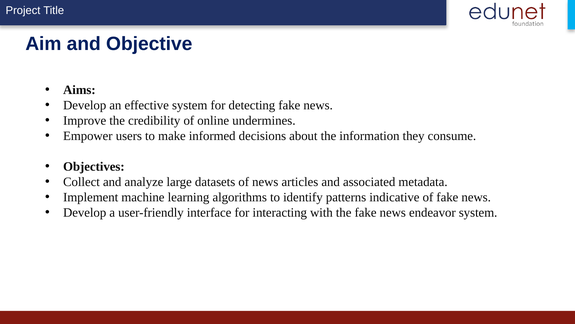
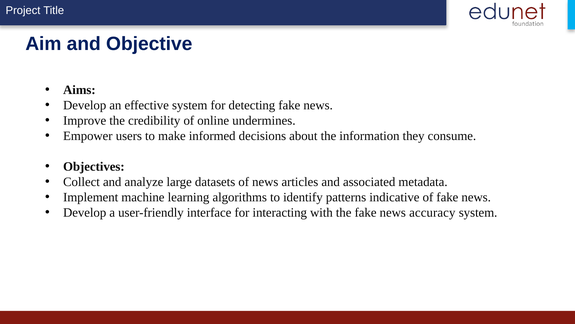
endeavor: endeavor -> accuracy
